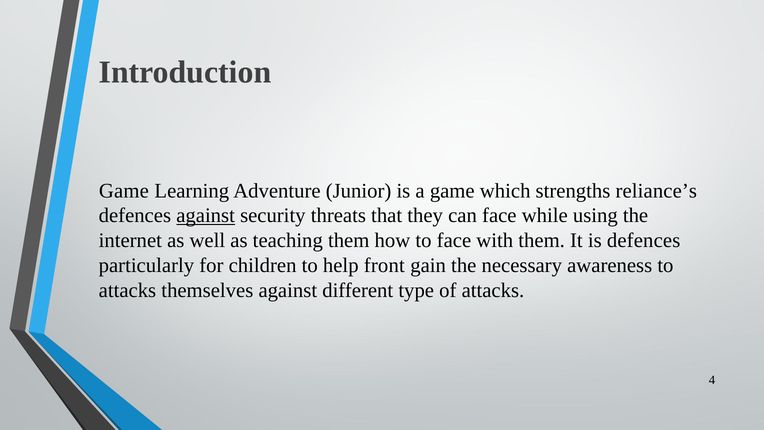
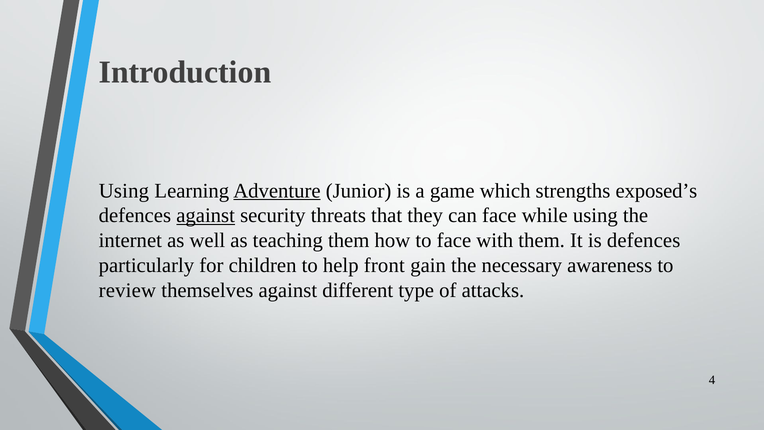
Game at (124, 191): Game -> Using
Adventure underline: none -> present
reliance’s: reliance’s -> exposed’s
attacks at (127, 290): attacks -> review
